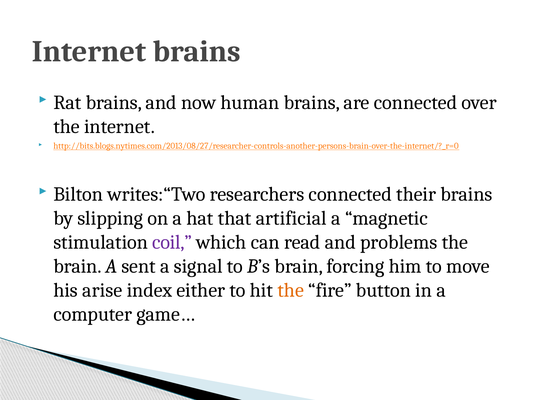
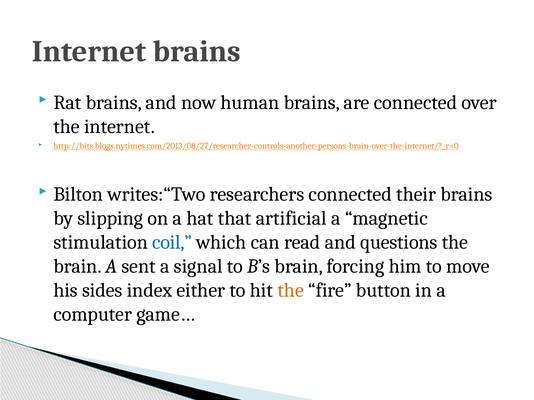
coil colour: purple -> blue
problems: problems -> questions
arise: arise -> sides
